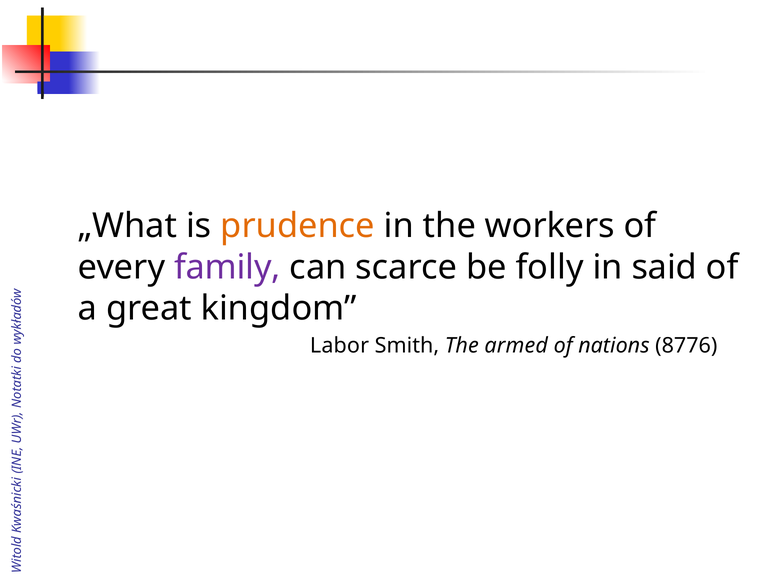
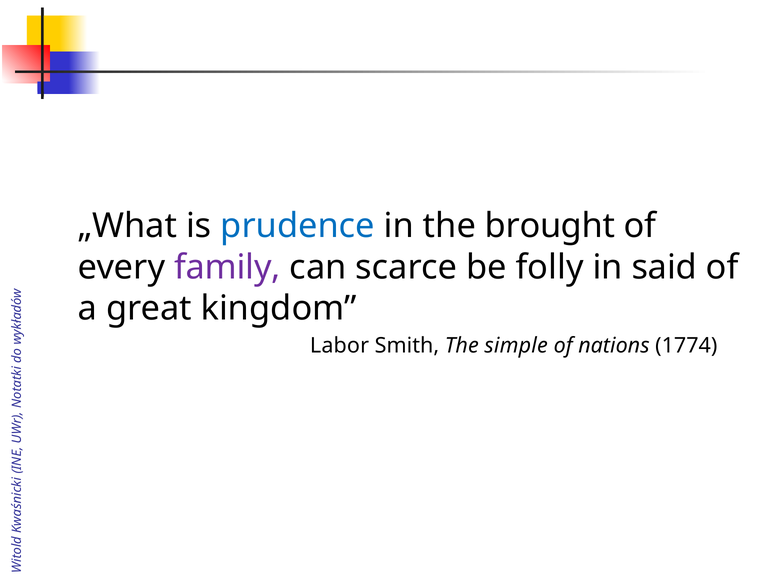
prudence colour: orange -> blue
workers: workers -> brought
armed: armed -> simple
8776: 8776 -> 1774
